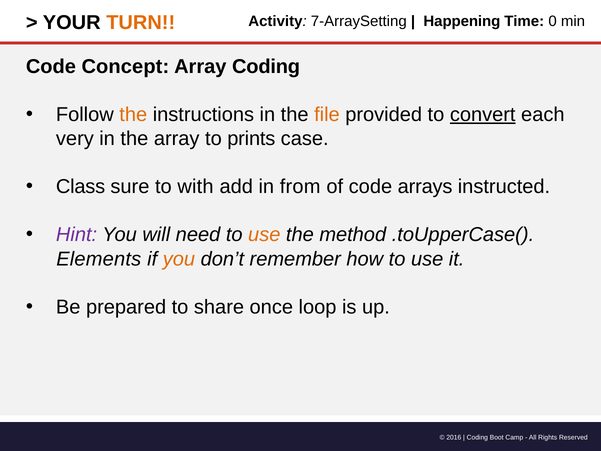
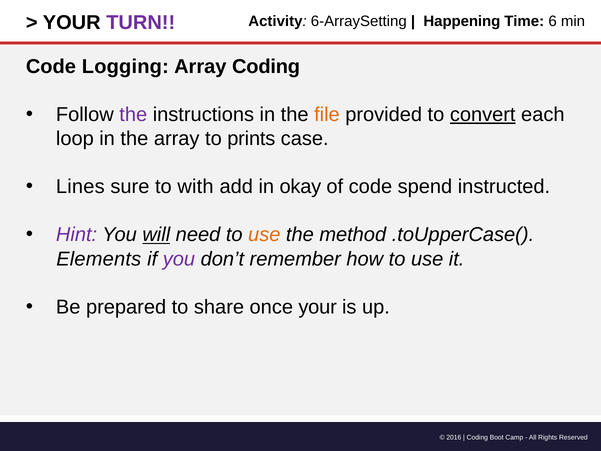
TURN colour: orange -> purple
7-ArraySetting: 7-ArraySetting -> 6-ArraySetting
0: 0 -> 6
Concept: Concept -> Logging
the at (133, 115) colour: orange -> purple
very: very -> loop
Class: Class -> Lines
from: from -> okay
arrays: arrays -> spend
will underline: none -> present
you at (179, 259) colour: orange -> purple
once loop: loop -> your
